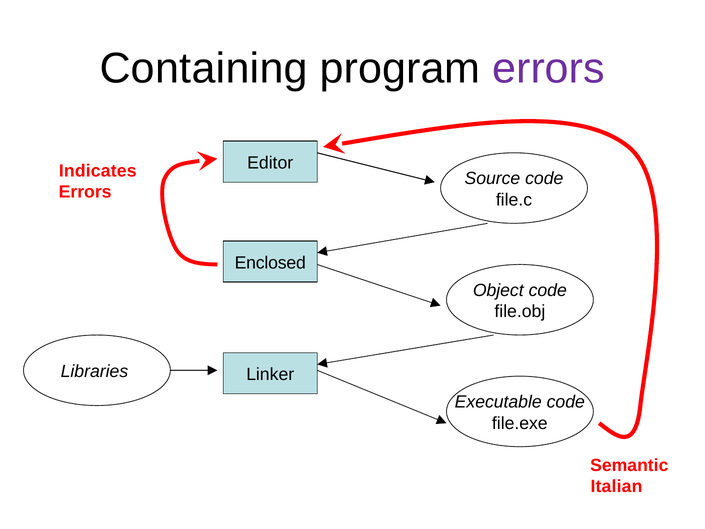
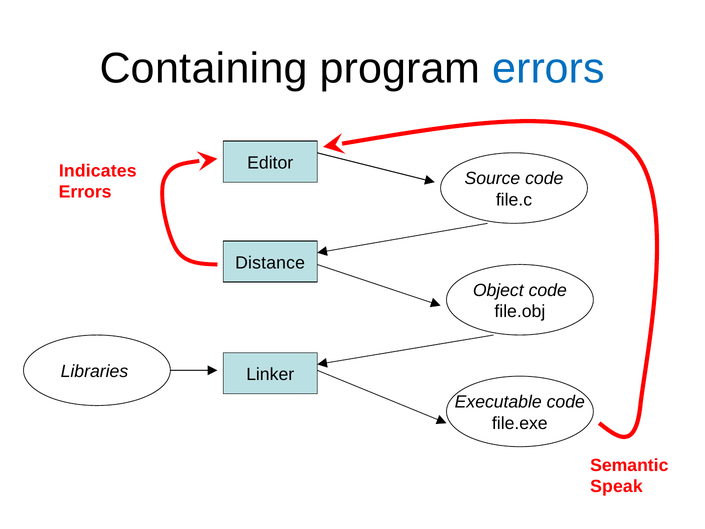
errors at (548, 68) colour: purple -> blue
Enclosed: Enclosed -> Distance
Italian: Italian -> Speak
